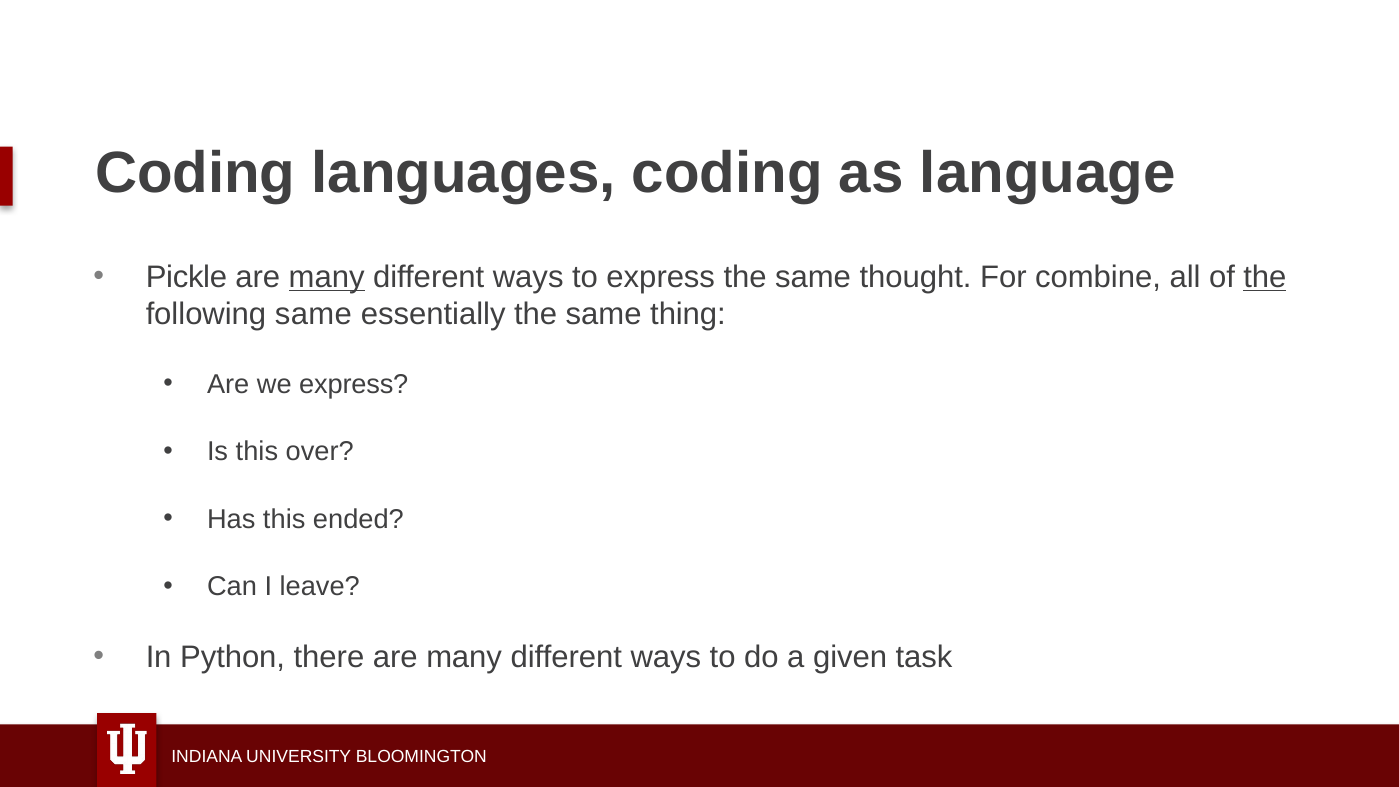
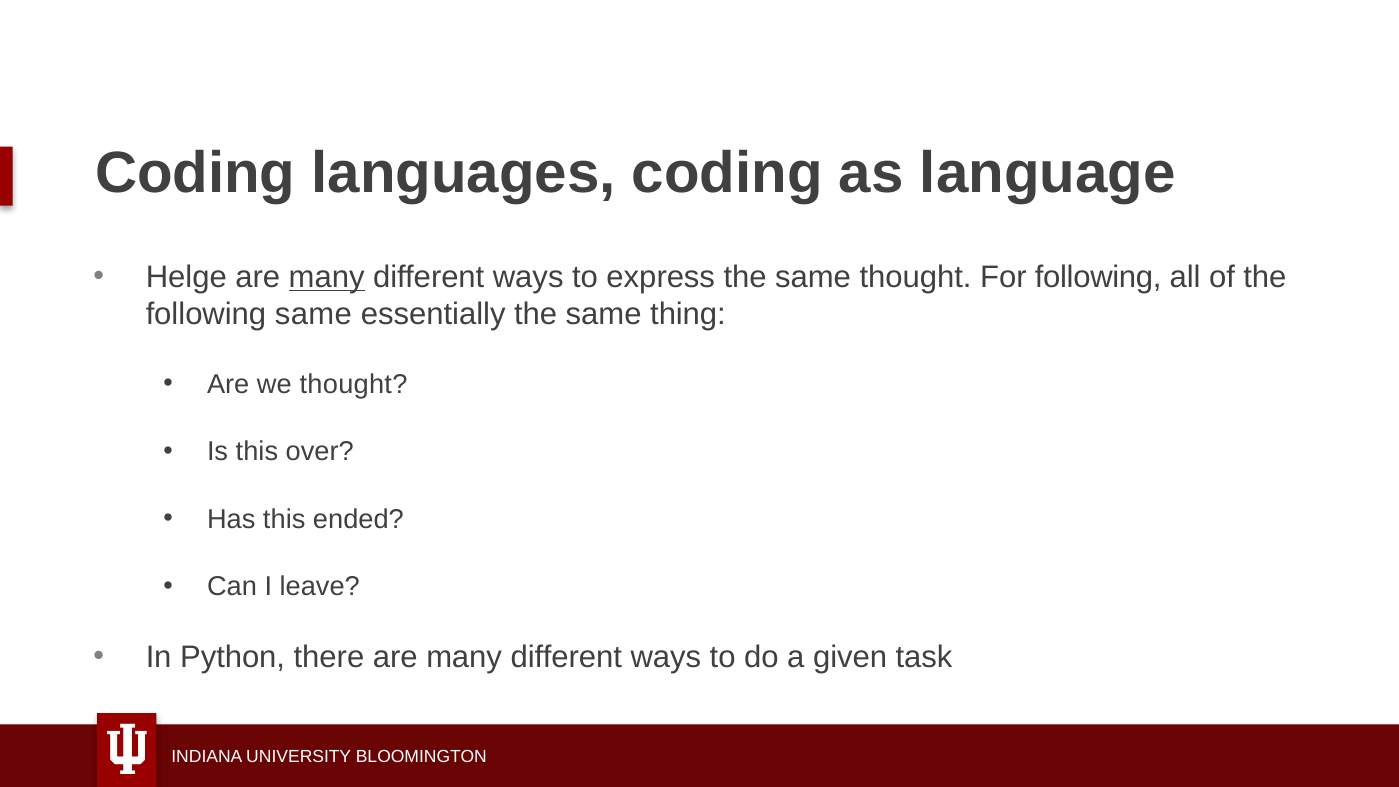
Pickle: Pickle -> Helge
For combine: combine -> following
the at (1265, 277) underline: present -> none
we express: express -> thought
